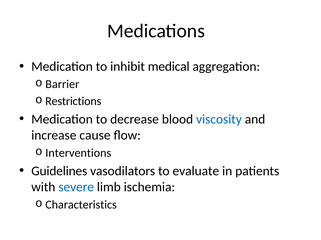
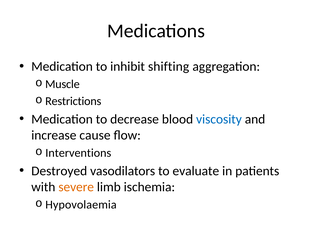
medical: medical -> shifting
Barrier: Barrier -> Muscle
Guidelines: Guidelines -> Destroyed
severe colour: blue -> orange
Characteristics: Characteristics -> Hypovolaemia
